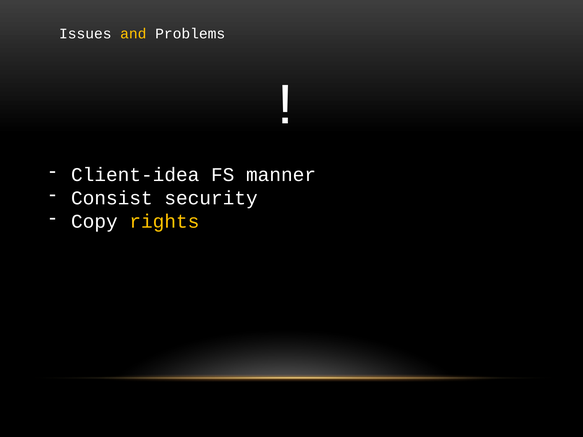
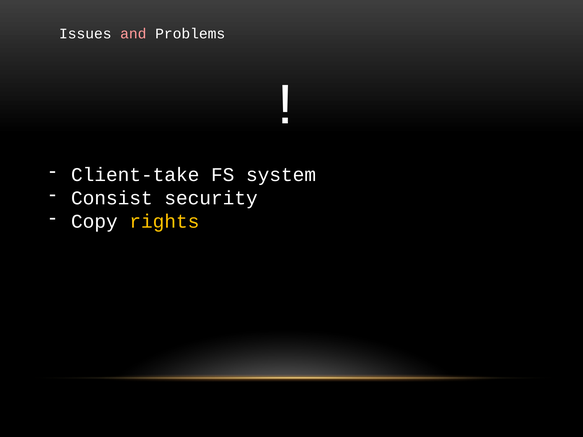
and colour: yellow -> pink
Client-idea: Client-idea -> Client-take
manner: manner -> system
